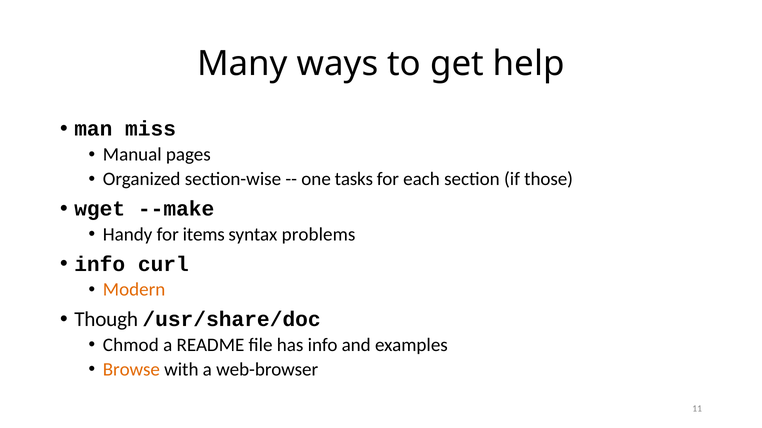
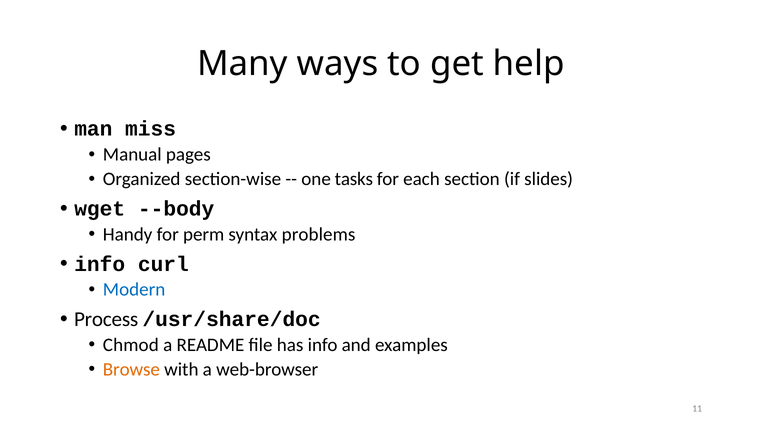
those: those -> slides
--make: --make -> --body
items: items -> perm
Modern colour: orange -> blue
Though: Though -> Process
